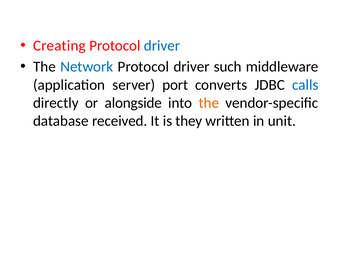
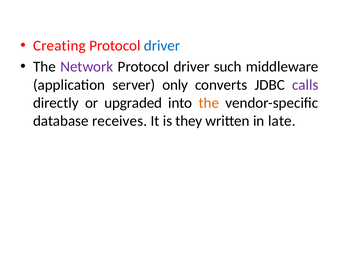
Network colour: blue -> purple
port: port -> only
calls colour: blue -> purple
alongside: alongside -> upgraded
received: received -> receives
unit: unit -> late
